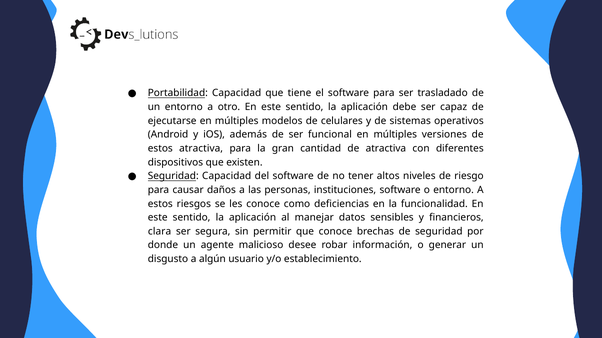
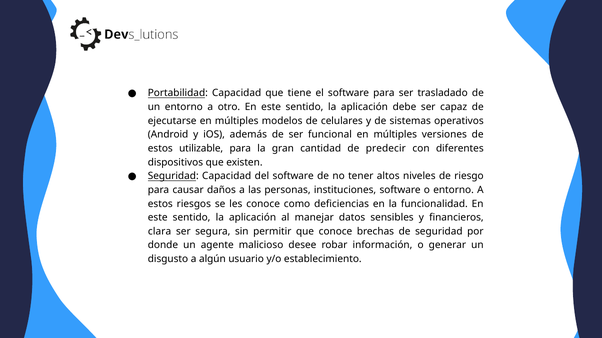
estos atractiva: atractiva -> utilizable
de atractiva: atractiva -> predecir
